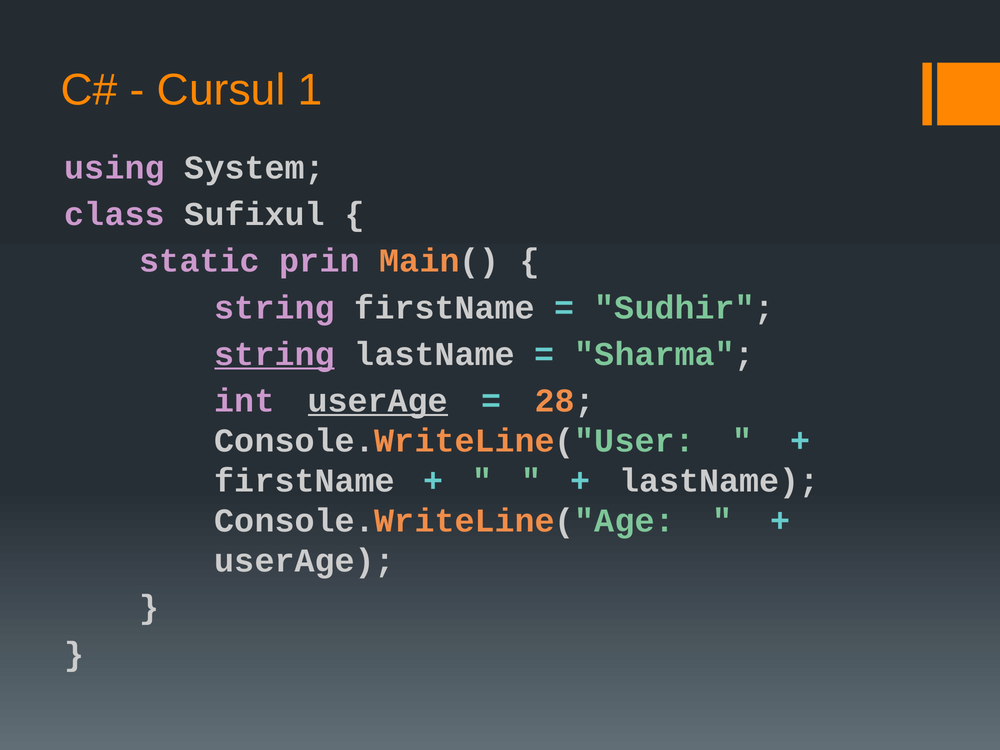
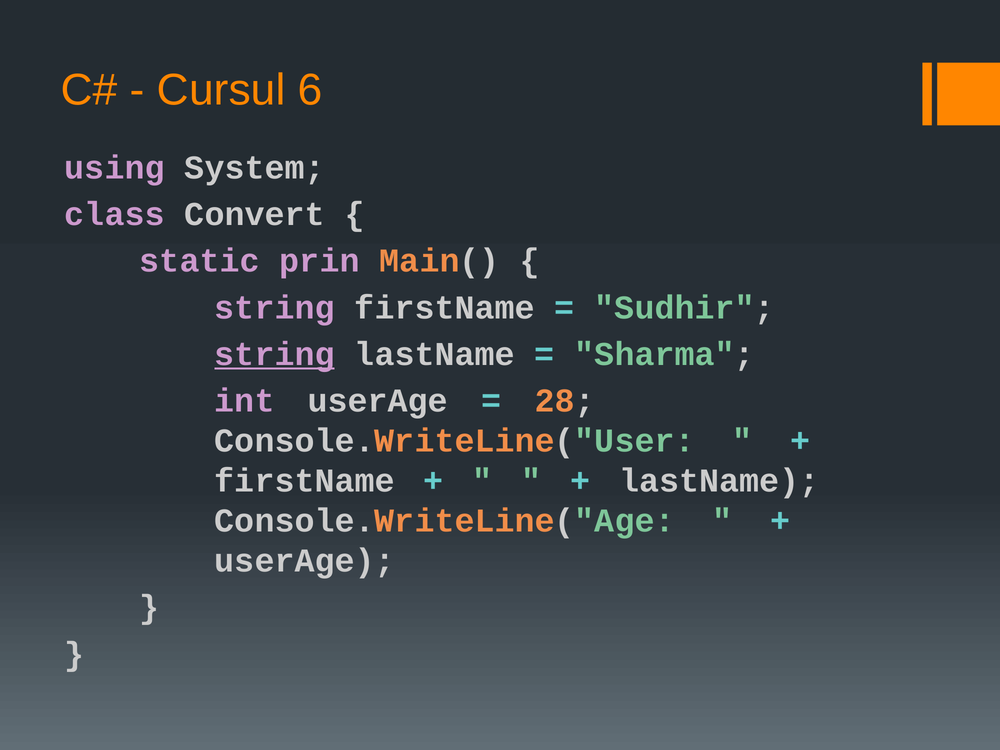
1: 1 -> 6
Sufixul: Sufixul -> Convert
userAge at (378, 401) underline: present -> none
